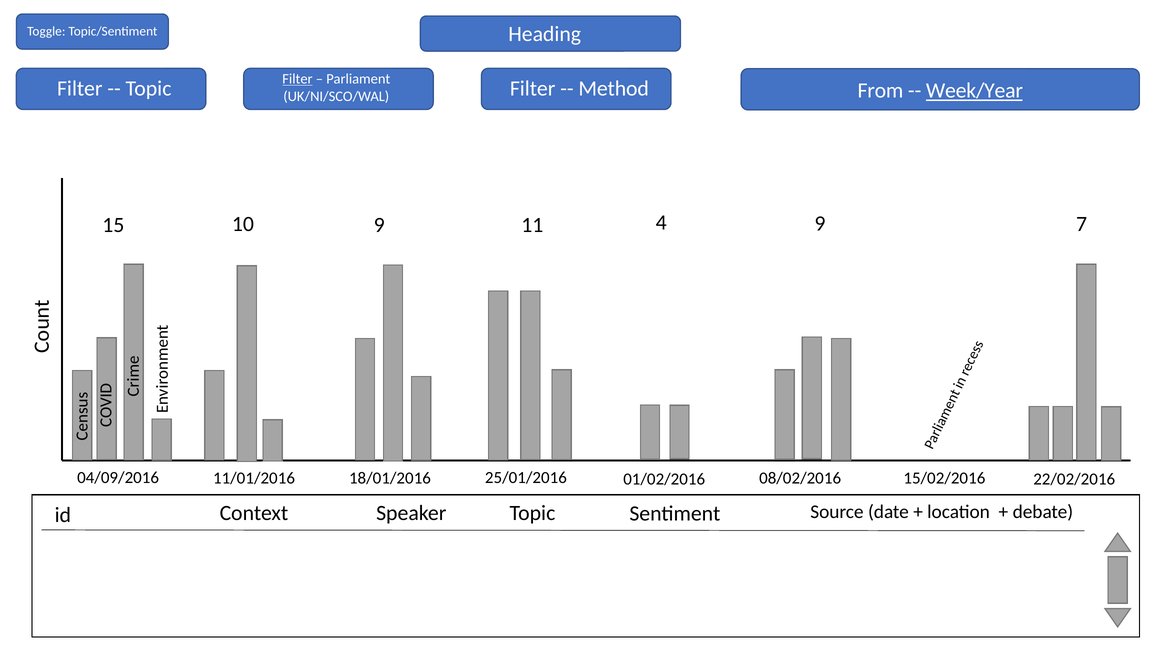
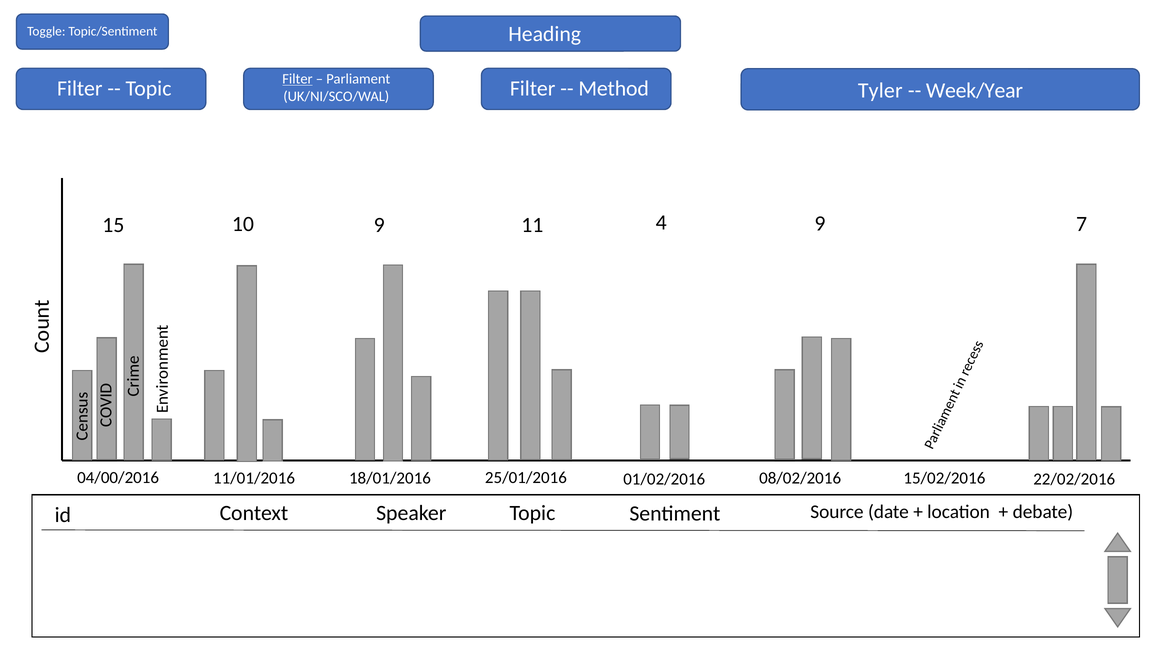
From: From -> Tyler
Week/Year underline: present -> none
04/09/2016: 04/09/2016 -> 04/00/2016
